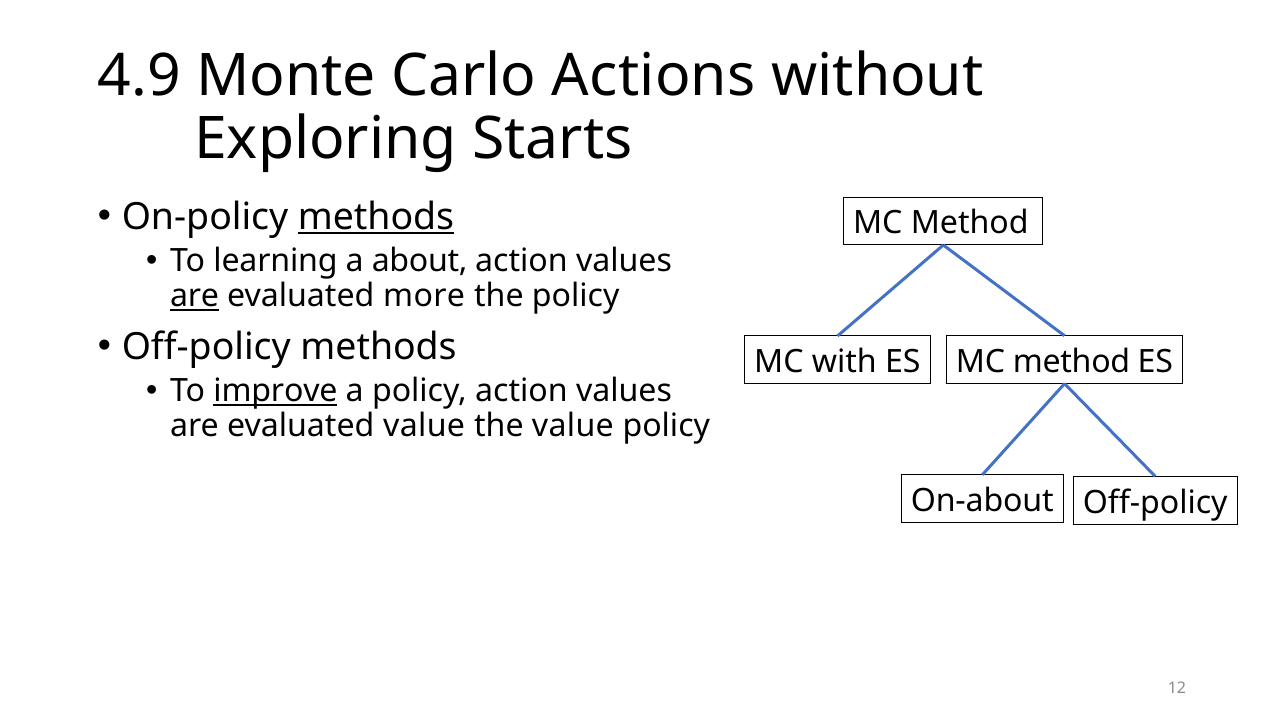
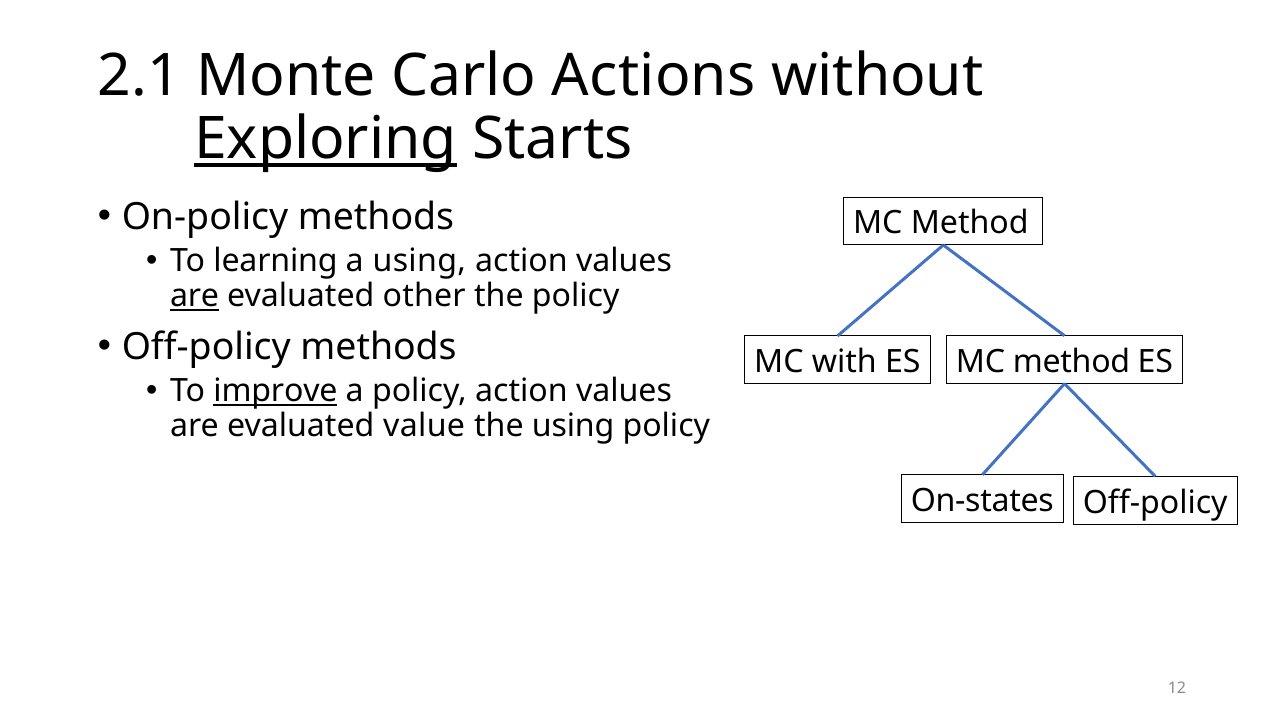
4.9: 4.9 -> 2.1
Exploring underline: none -> present
methods at (376, 217) underline: present -> none
a about: about -> using
more: more -> other
the value: value -> using
On-about: On-about -> On-states
